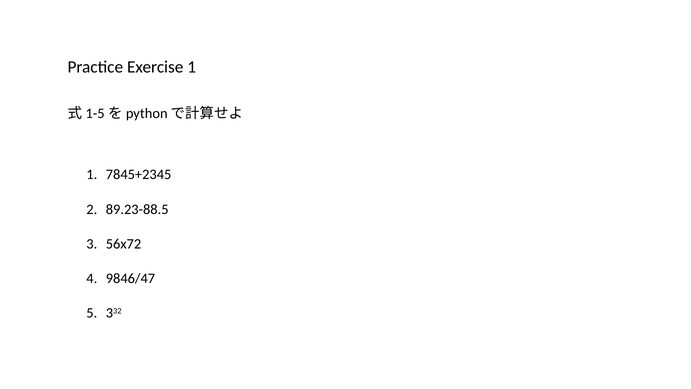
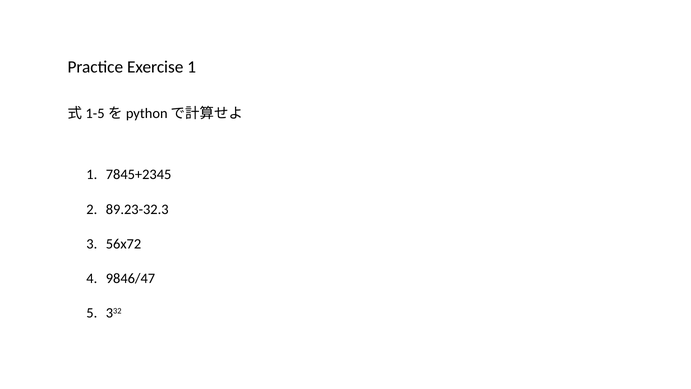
89.23-88.5: 89.23-88.5 -> 89.23-32.3
